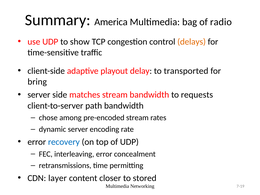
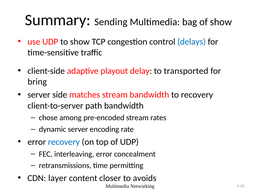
America: America -> Sending
of radio: radio -> show
delays colour: orange -> blue
to requests: requests -> recovery
stored: stored -> avoids
